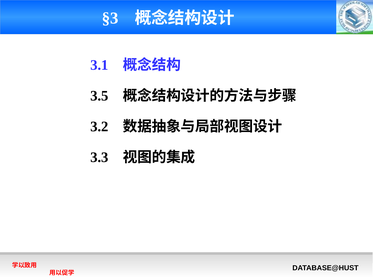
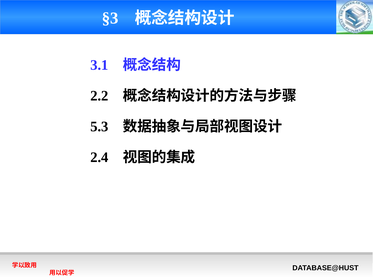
3.5: 3.5 -> 2.2
3.2: 3.2 -> 5.3
3.3: 3.3 -> 2.4
